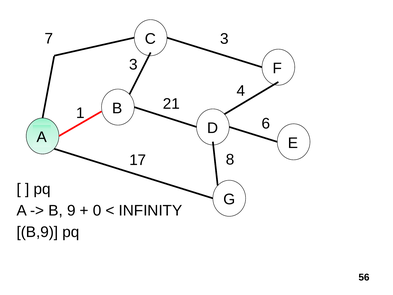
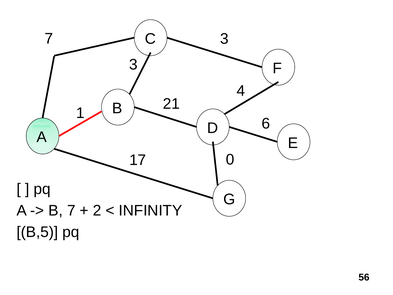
8: 8 -> 0
B 9: 9 -> 7
0: 0 -> 2
B,9: B,9 -> B,5
